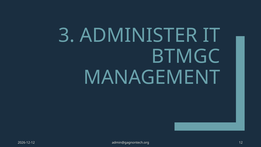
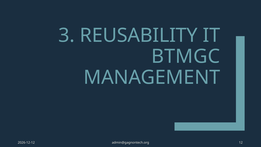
ADMINISTER: ADMINISTER -> REUSABILITY
